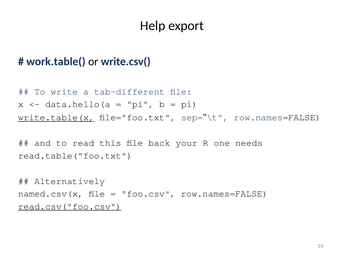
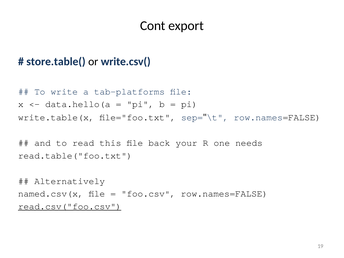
Help: Help -> Cont
work.table(: work.table( -> store.table(
tab-different: tab-different -> tab-platforms
write.table(x underline: present -> none
